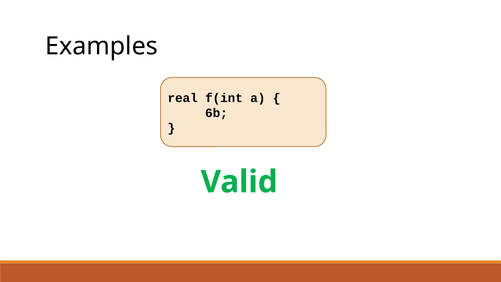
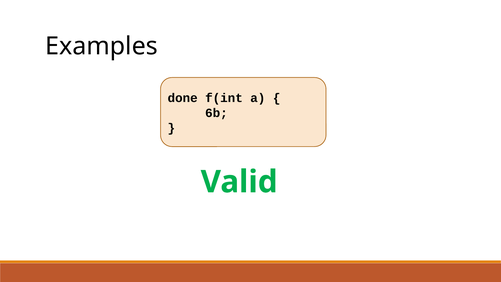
real: real -> done
